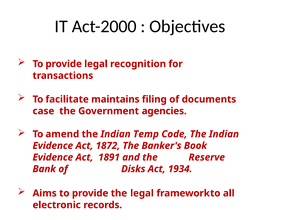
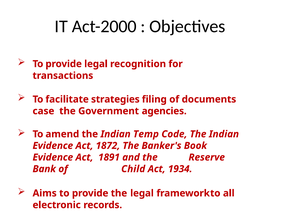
maintains: maintains -> strategies
Disks: Disks -> Child
